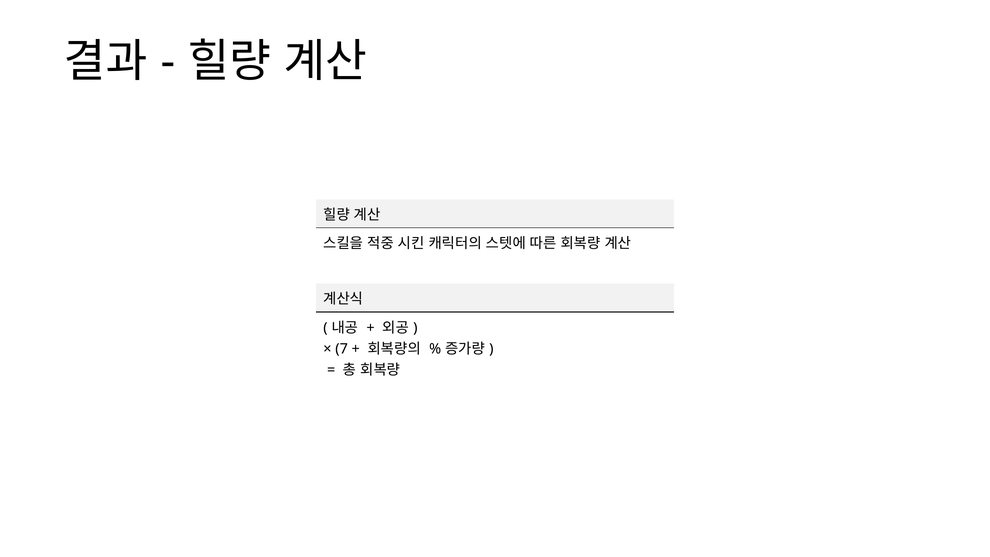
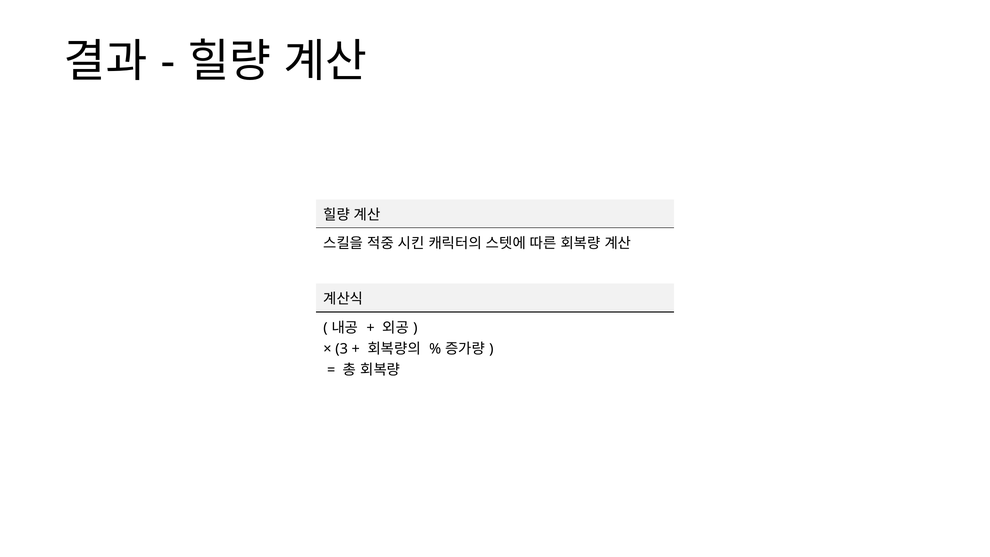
7: 7 -> 3
